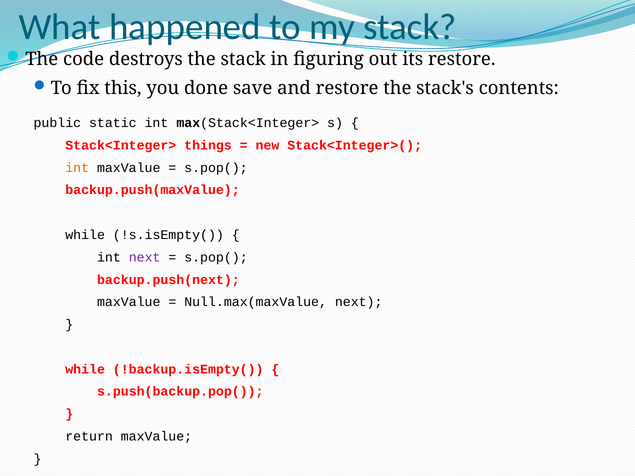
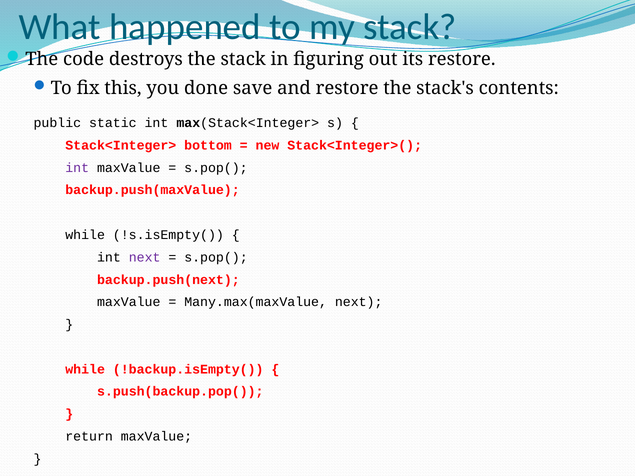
things: things -> bottom
int at (77, 168) colour: orange -> purple
Null.max(maxValue: Null.max(maxValue -> Many.max(maxValue
